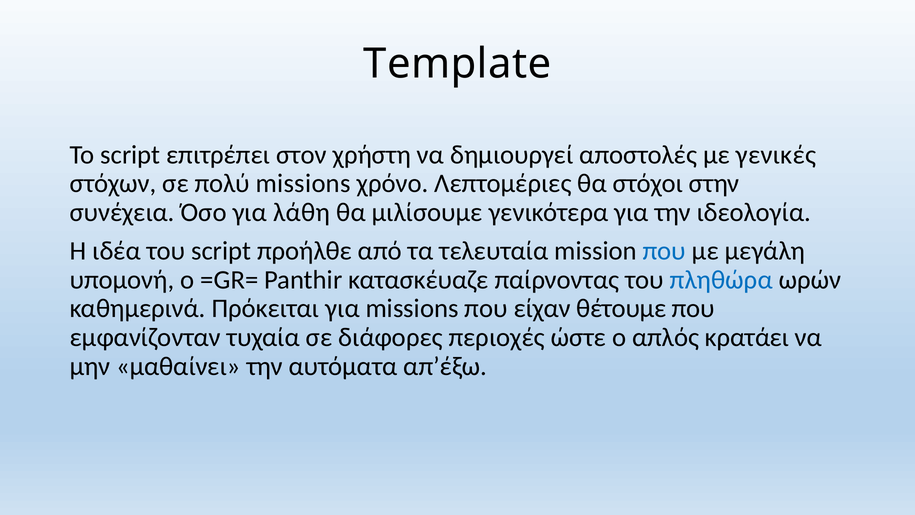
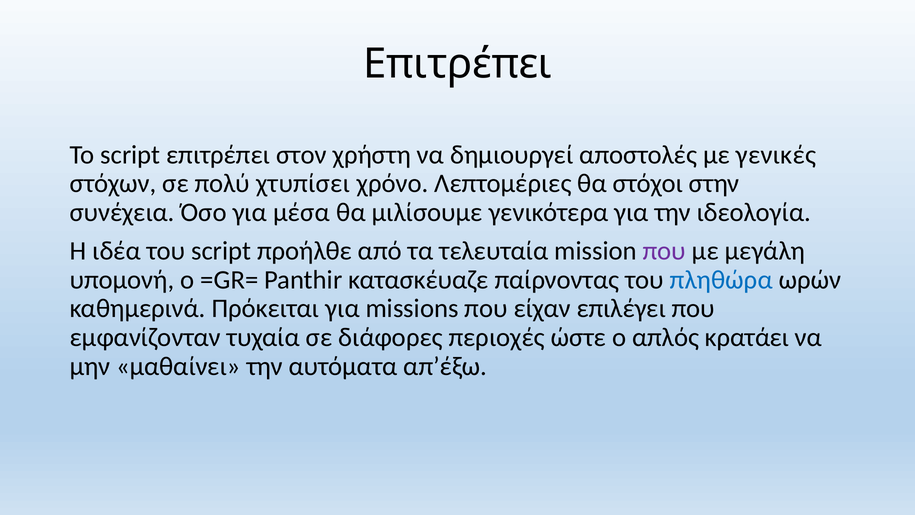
Template at (457, 64): Template -> Επιτρέπει
πολύ missions: missions -> χτυπίσει
λάθη: λάθη -> μέσα
που at (664, 251) colour: blue -> purple
θέτουμε: θέτουμε -> επιλέγει
